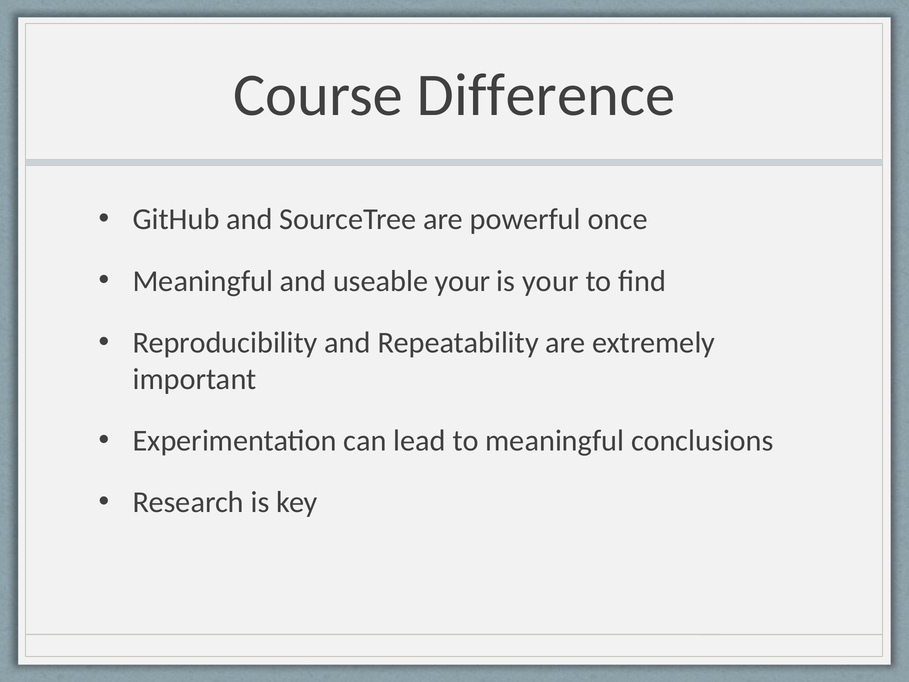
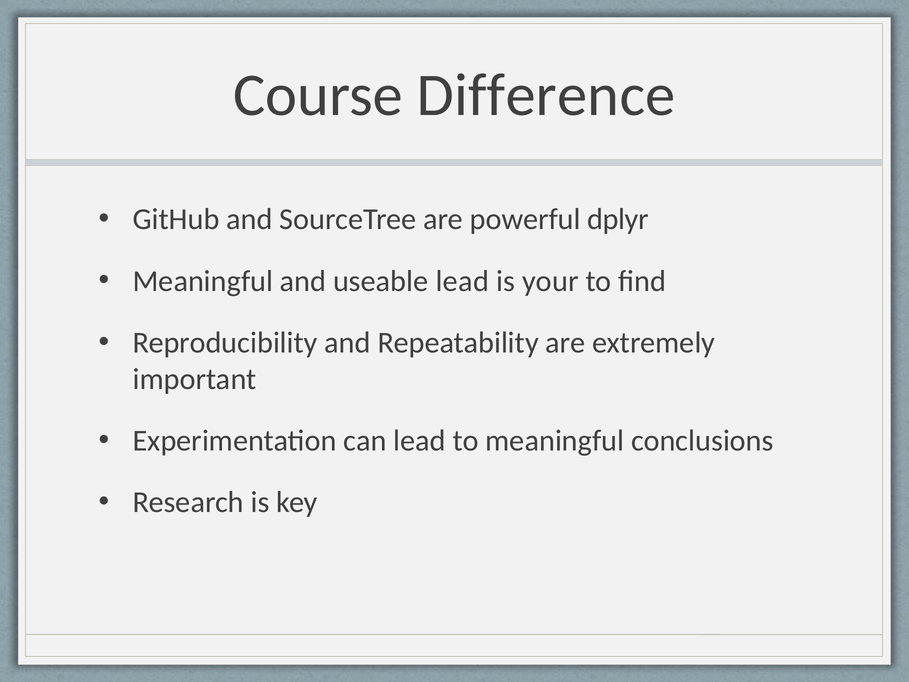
once: once -> dplyr
useable your: your -> lead
